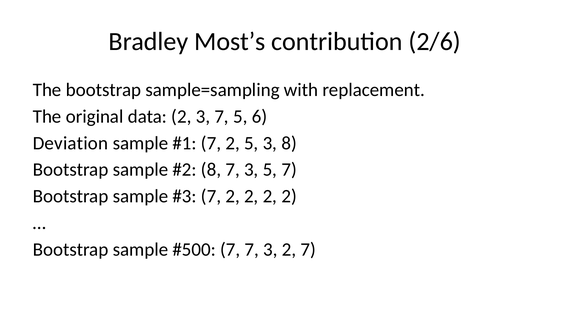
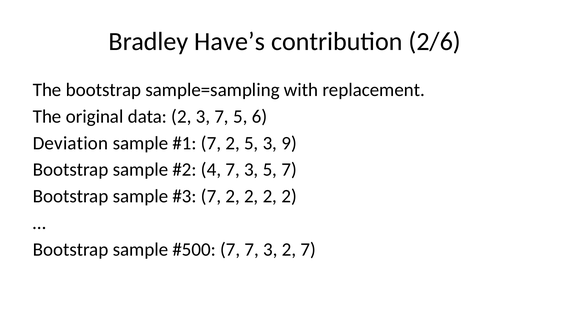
Most’s: Most’s -> Have’s
3 8: 8 -> 9
8 at (211, 170): 8 -> 4
